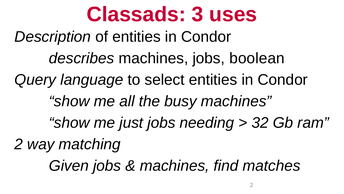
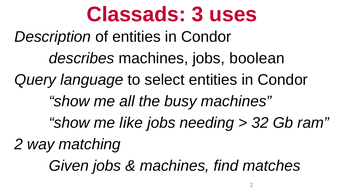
just: just -> like
